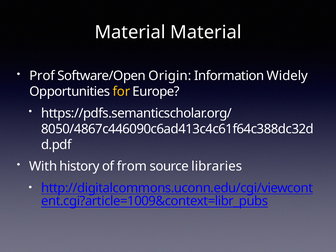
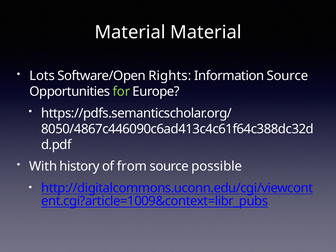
Prof: Prof -> Lots
Origin: Origin -> Rights
Information Widely: Widely -> Source
for colour: yellow -> light green
libraries: libraries -> possible
